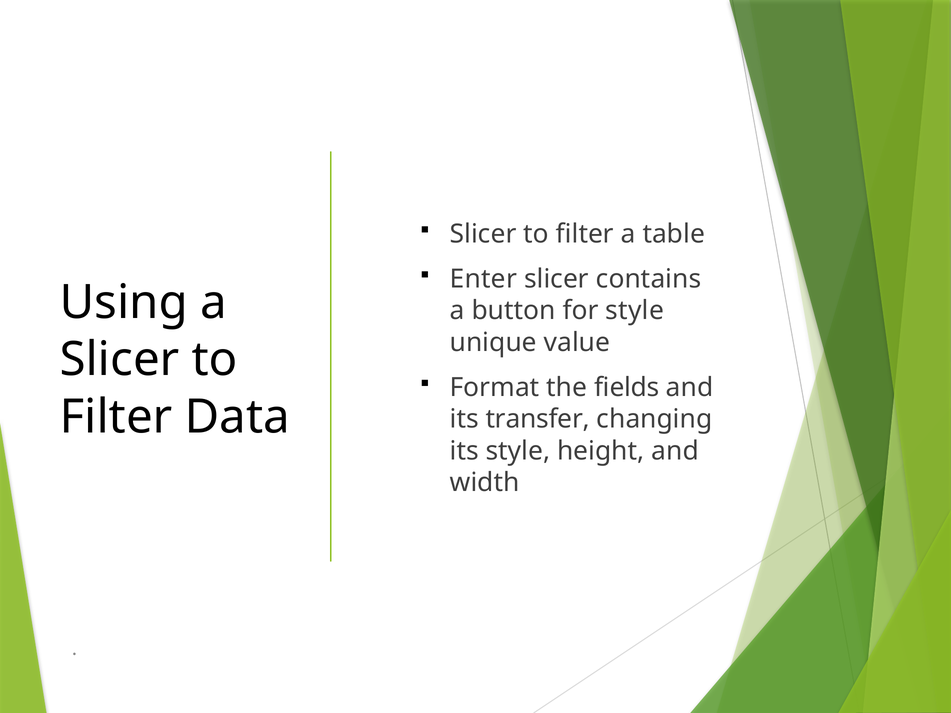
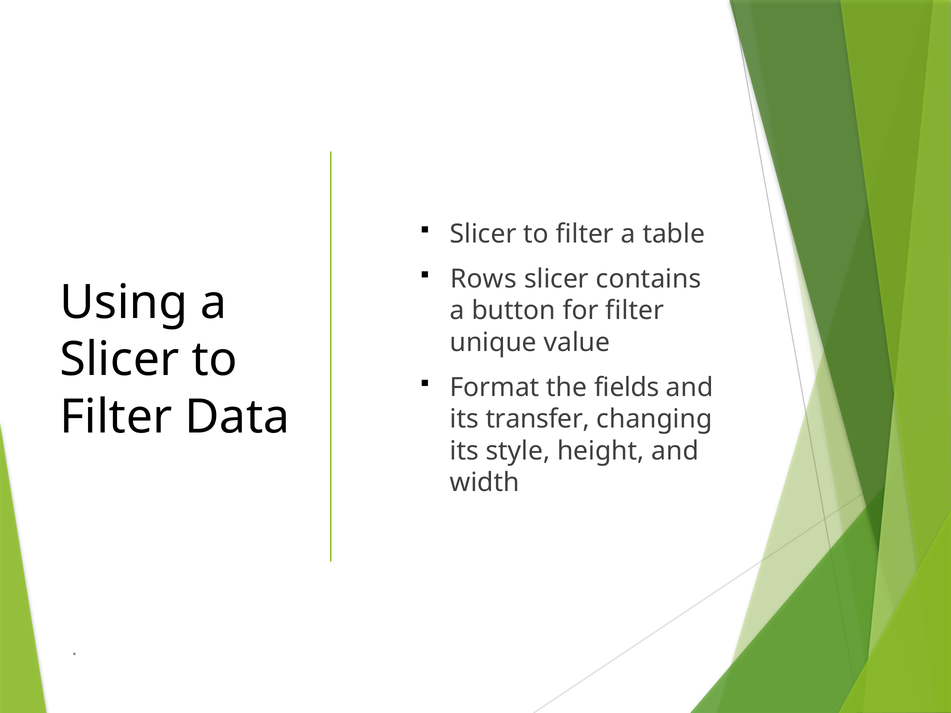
Enter: Enter -> Rows
for style: style -> filter
